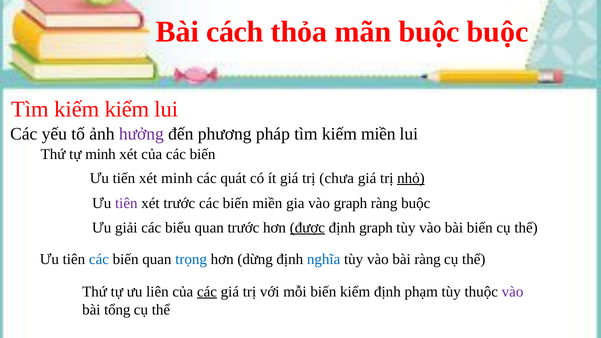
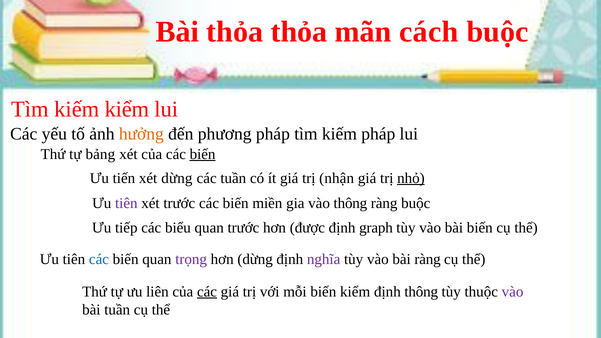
Bài cách: cách -> thỏa
mãn buộc: buộc -> cách
hưởng colour: purple -> orange
kiếm miền: miền -> pháp
tự minh: minh -> bảng
biến at (203, 154) underline: none -> present
xét minh: minh -> dừng
các quát: quát -> tuần
chưa: chưa -> nhận
vào graph: graph -> thông
giải: giải -> tiếp
được underline: present -> none
trọng colour: blue -> purple
nghĩa colour: blue -> purple
định phạm: phạm -> thông
bài tổng: tổng -> tuần
